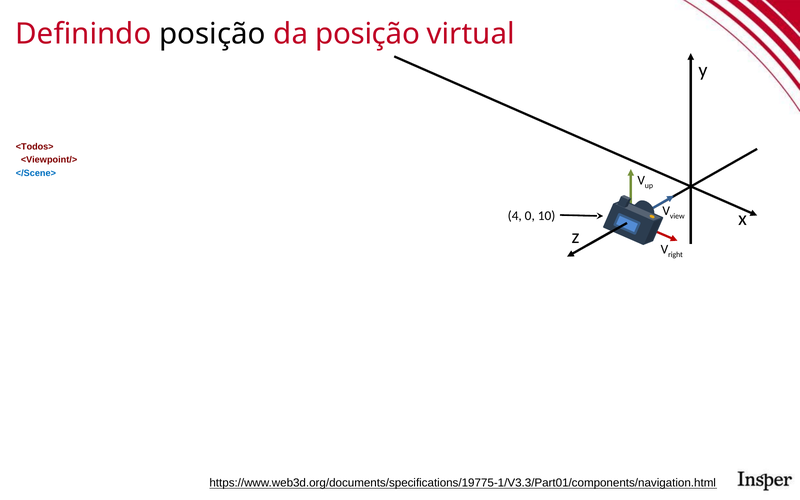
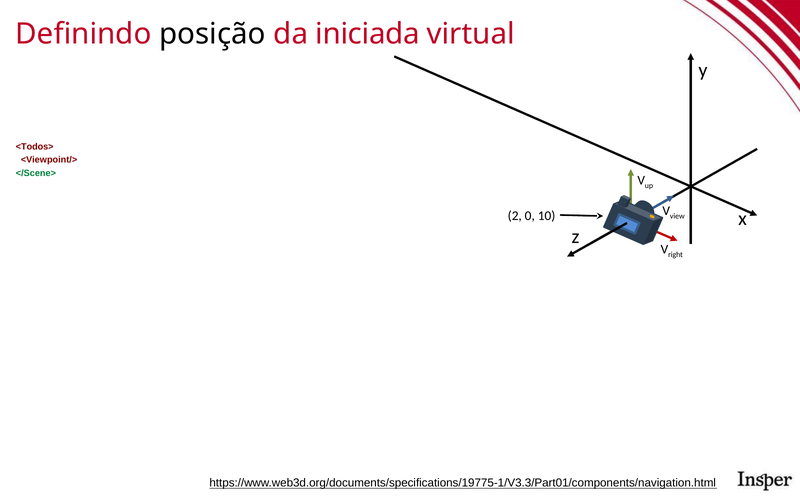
da posição: posição -> iniciada
</Scene> colour: blue -> green
4: 4 -> 2
